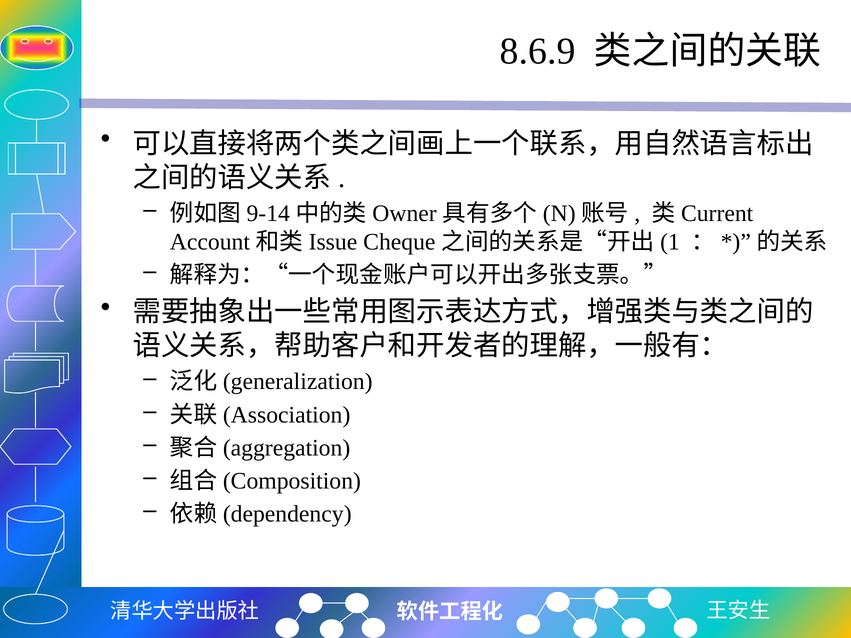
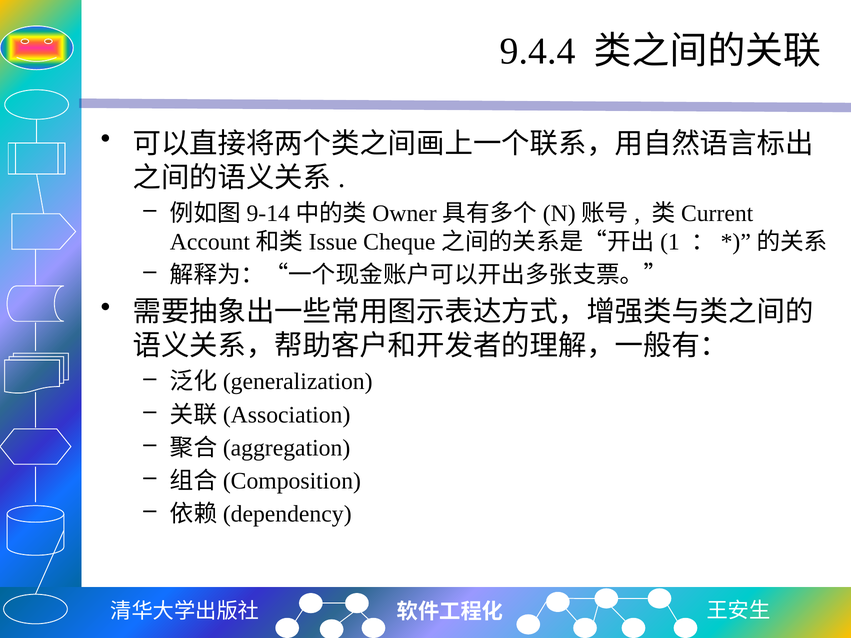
8.6.9: 8.6.9 -> 9.4.4
